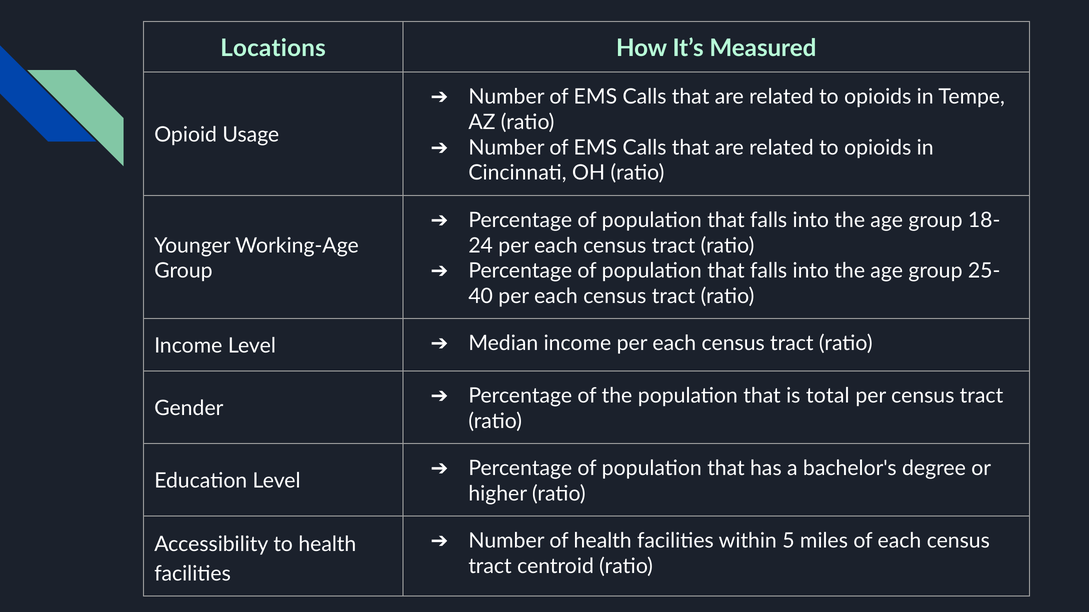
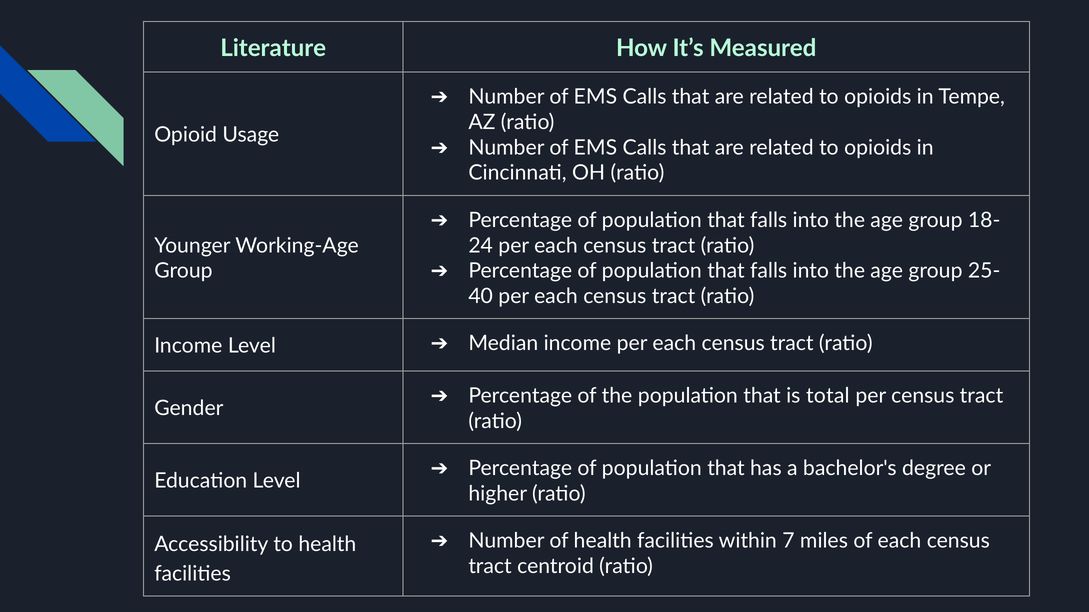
Locations: Locations -> Literature
5: 5 -> 7
